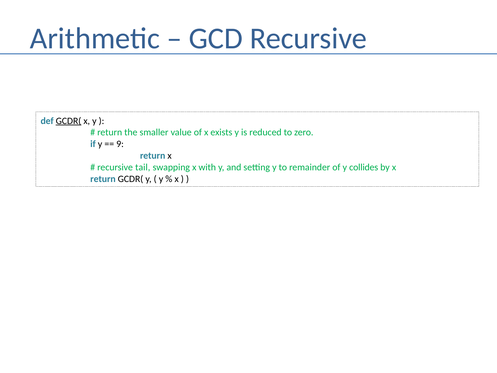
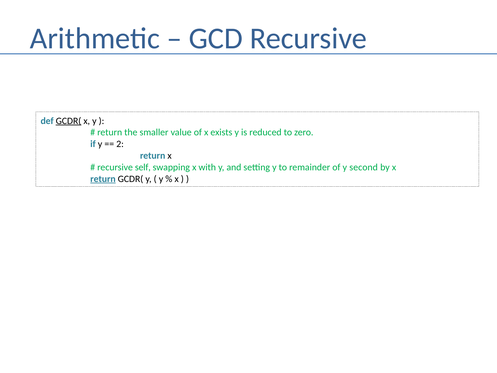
9: 9 -> 2
tail: tail -> self
collides: collides -> second
return at (103, 179) underline: none -> present
